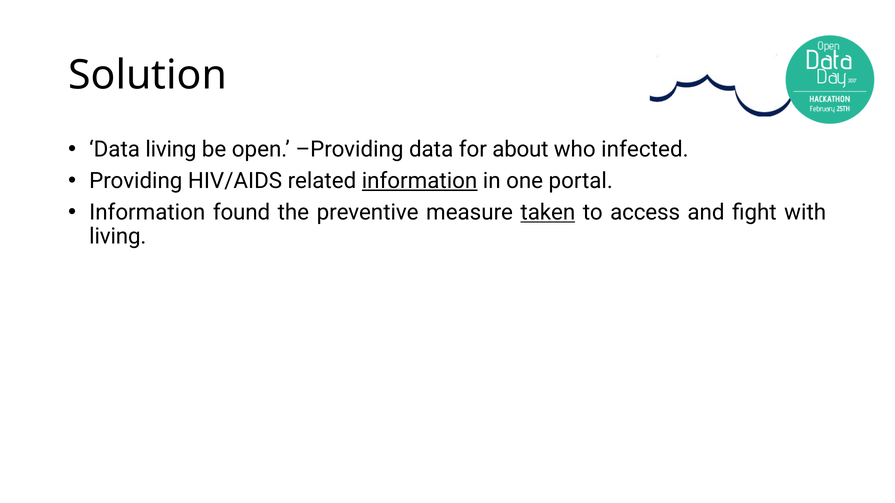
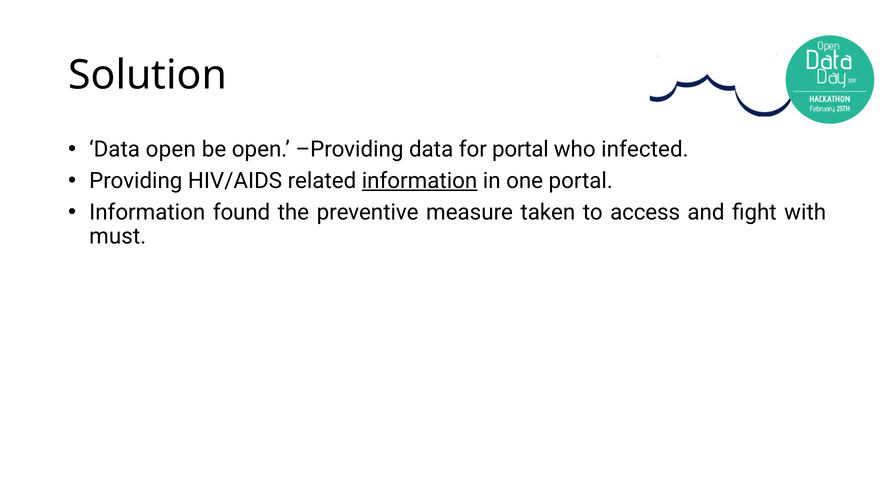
Data living: living -> open
for about: about -> portal
taken underline: present -> none
living at (118, 237): living -> must
